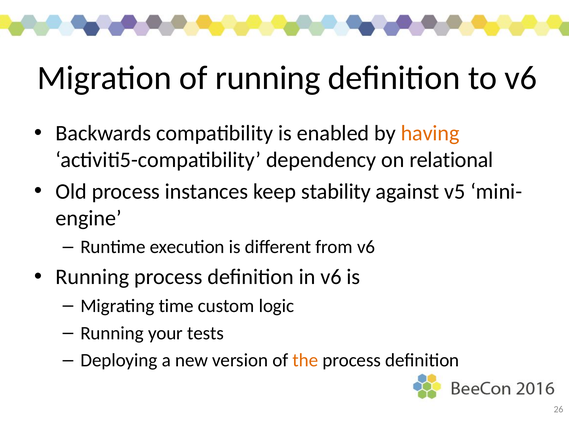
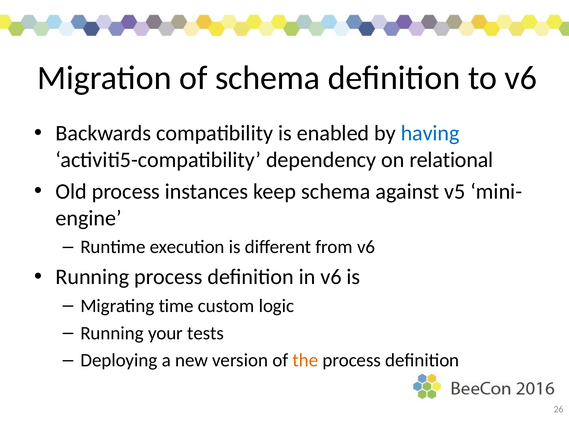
of running: running -> schema
having colour: orange -> blue
keep stability: stability -> schema
